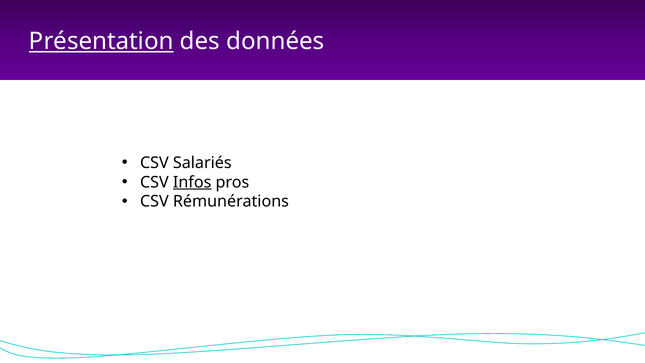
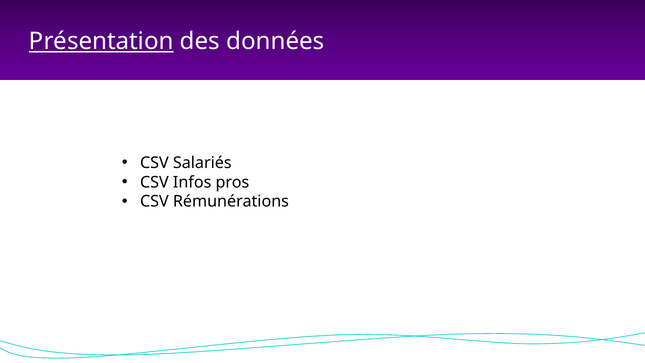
Infos underline: present -> none
